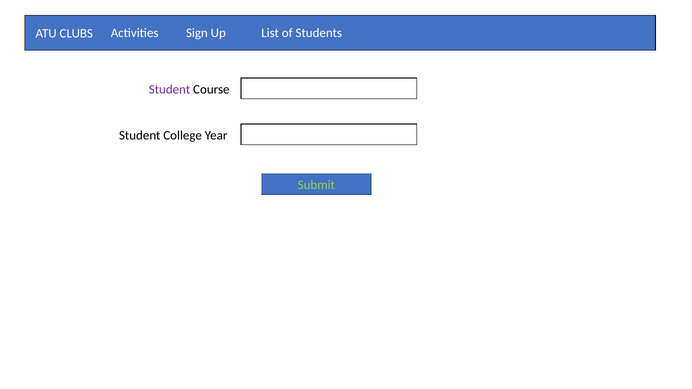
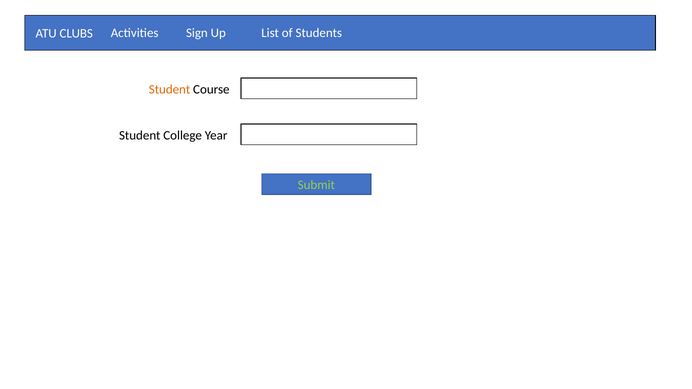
Student at (170, 89) colour: purple -> orange
